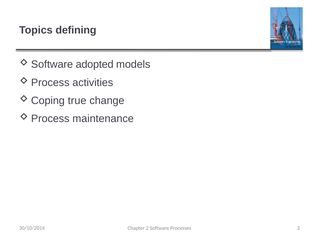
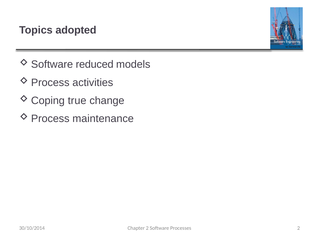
defining: defining -> adopted
adopted: adopted -> reduced
